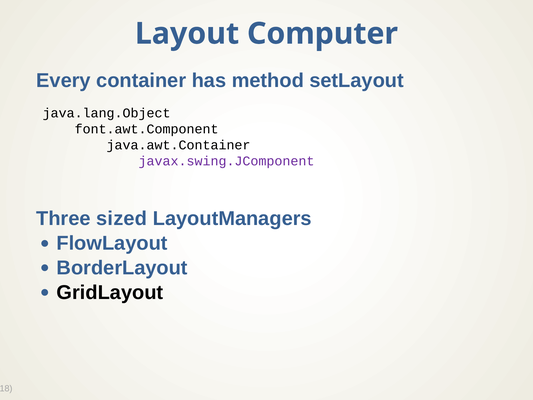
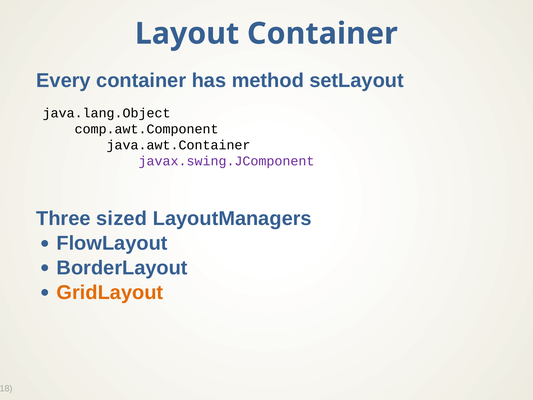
Layout Computer: Computer -> Container
font.awt.Component: font.awt.Component -> comp.awt.Component
GridLayout colour: black -> orange
